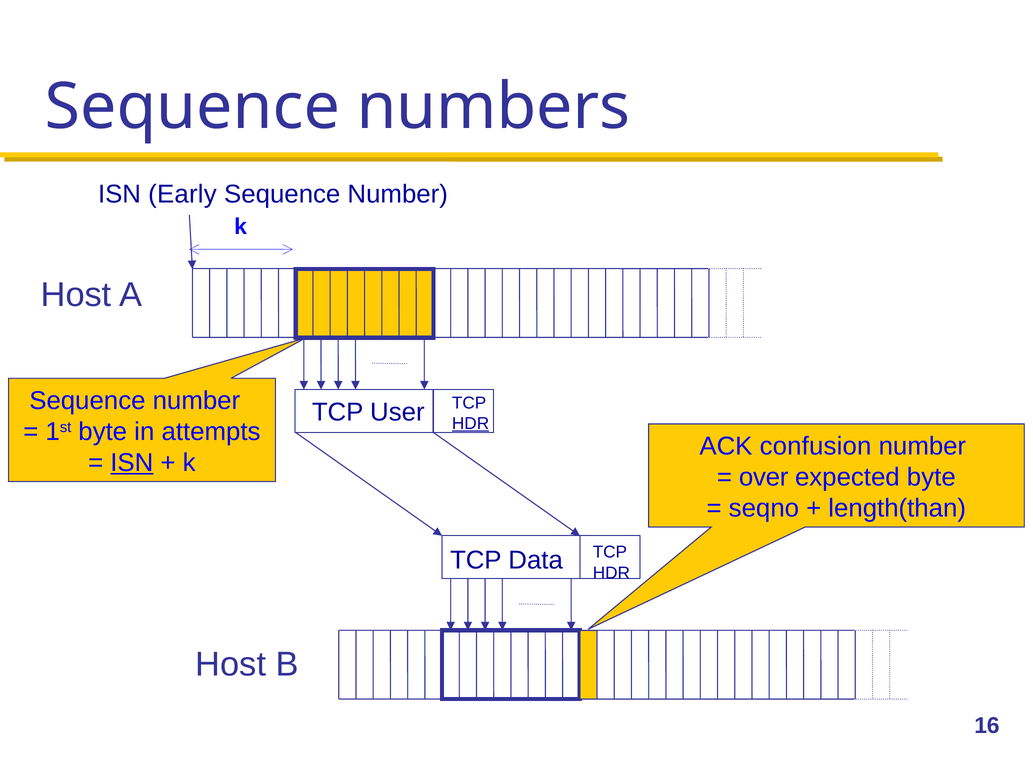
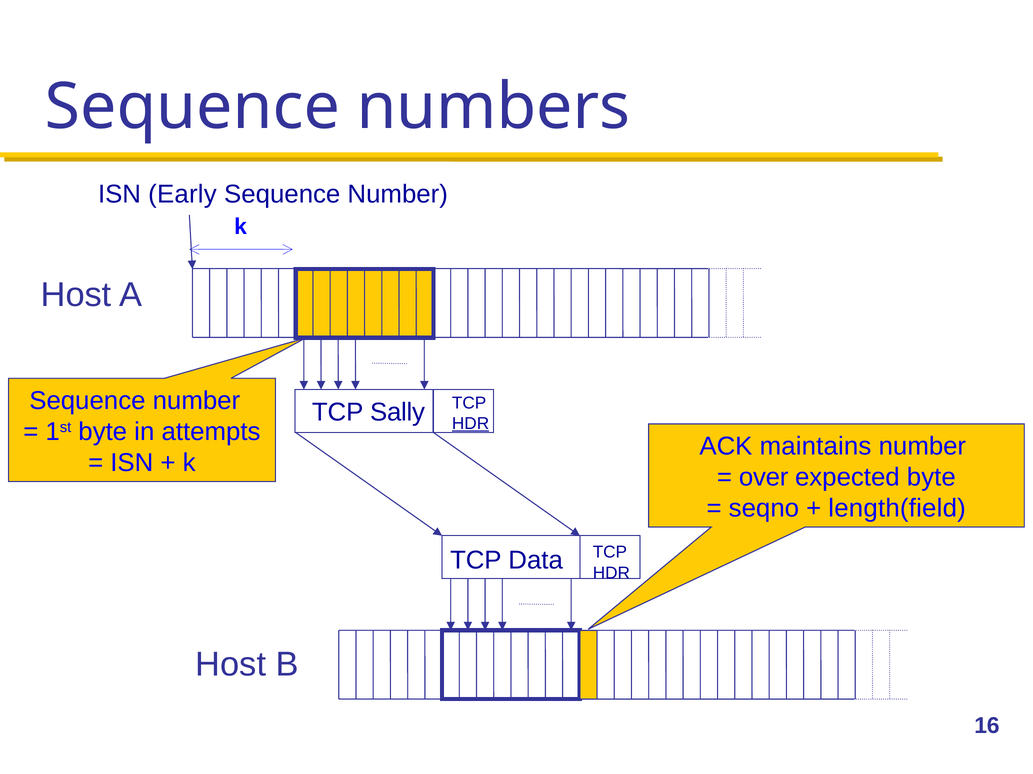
User: User -> Sally
confusion: confusion -> maintains
ISN at (132, 463) underline: present -> none
length(than: length(than -> length(field
